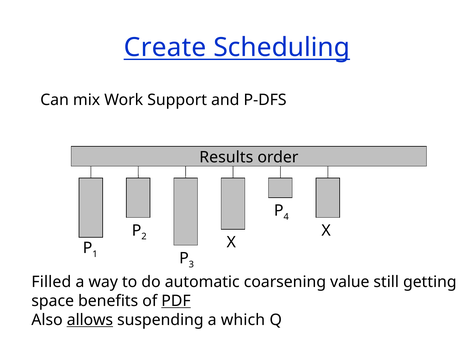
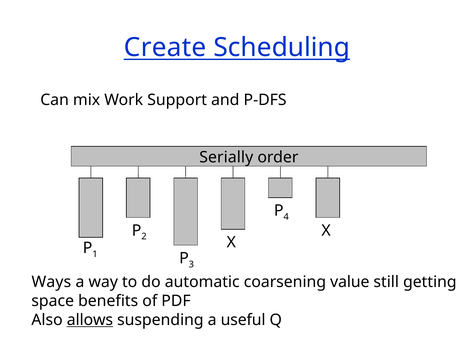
Results: Results -> Serially
Filled: Filled -> Ways
PDF underline: present -> none
which: which -> useful
